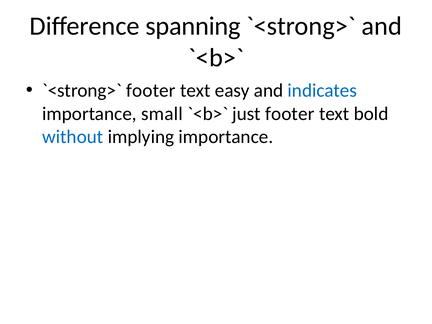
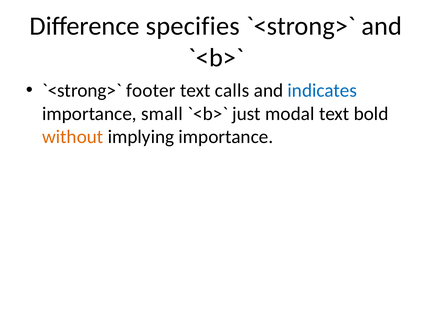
spanning: spanning -> specifies
easy: easy -> calls
just footer: footer -> modal
without colour: blue -> orange
